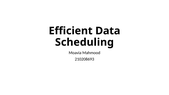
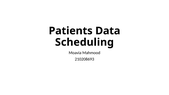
Efficient: Efficient -> Patients
